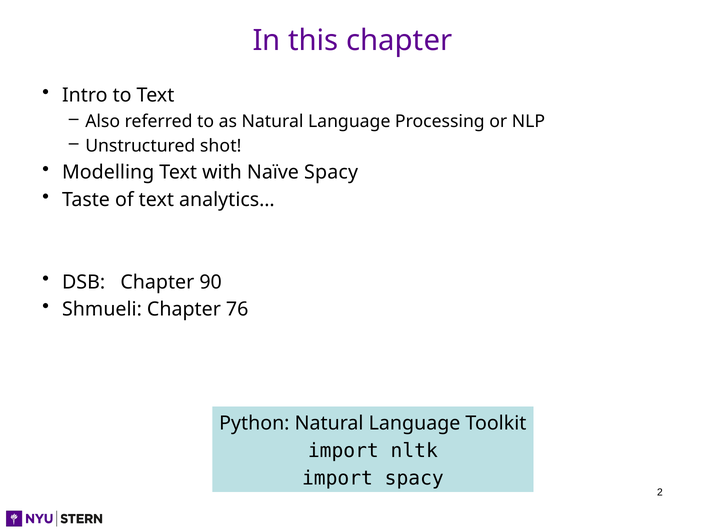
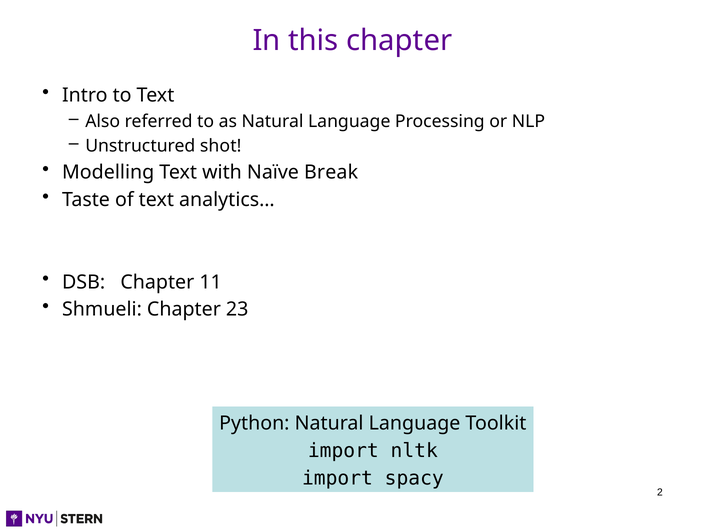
Naïve Spacy: Spacy -> Break
90: 90 -> 11
76: 76 -> 23
